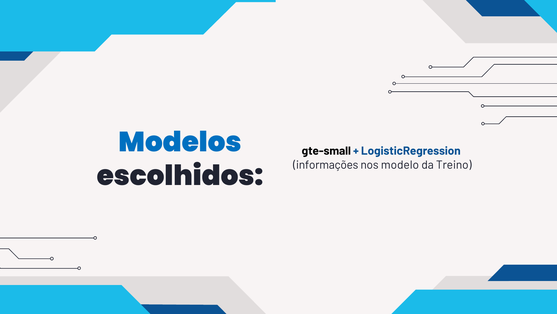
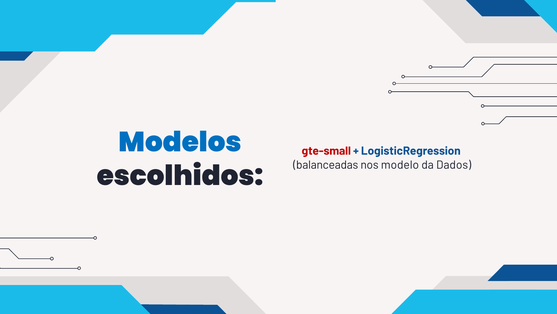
gte-small colour: black -> red
informações: informações -> balanceadas
Treino: Treino -> Dados
